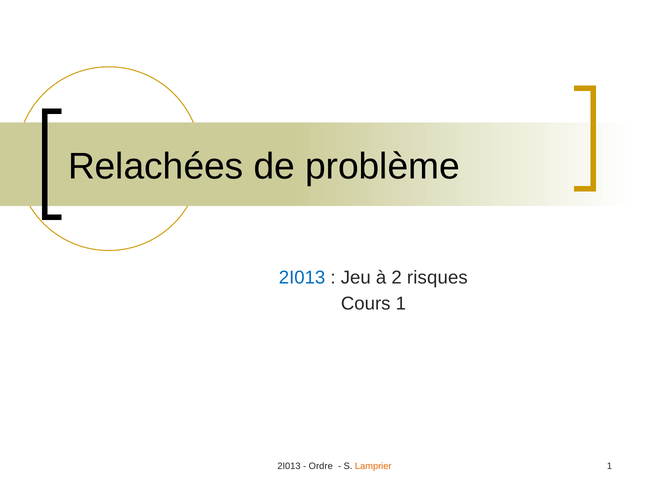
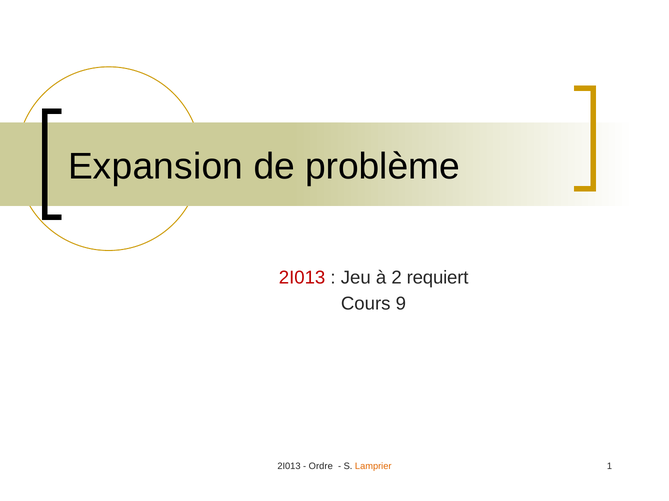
Relachées: Relachées -> Expansion
2I013 at (302, 278) colour: blue -> red
risques: risques -> requiert
Cours 1: 1 -> 9
